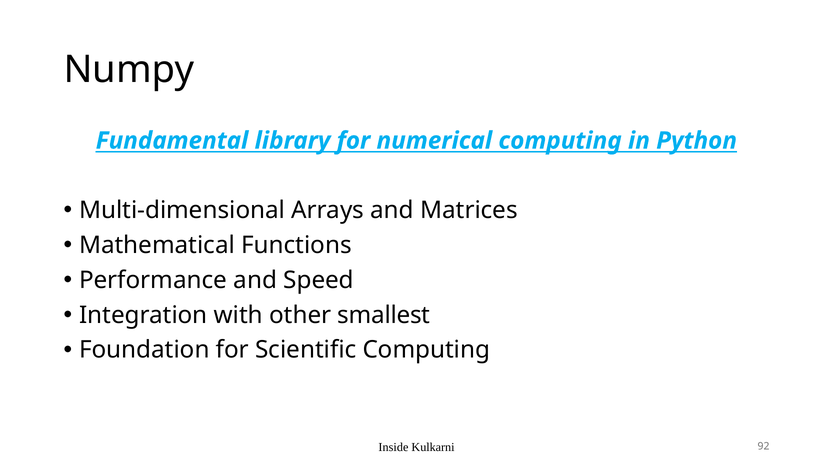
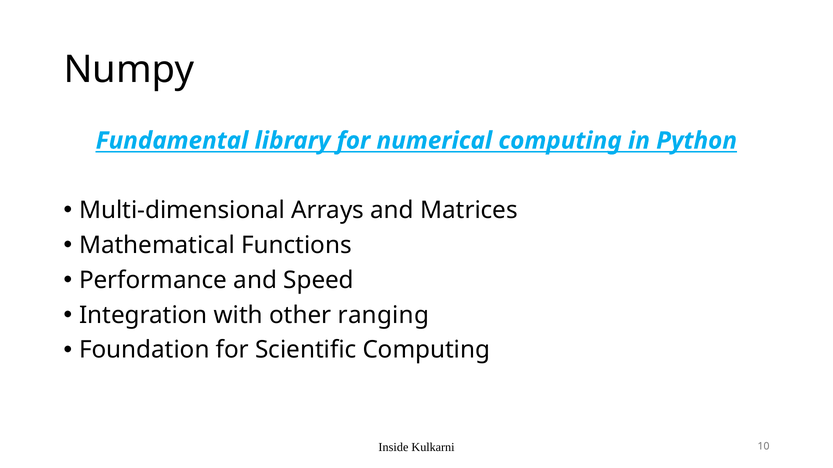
smallest: smallest -> ranging
92: 92 -> 10
